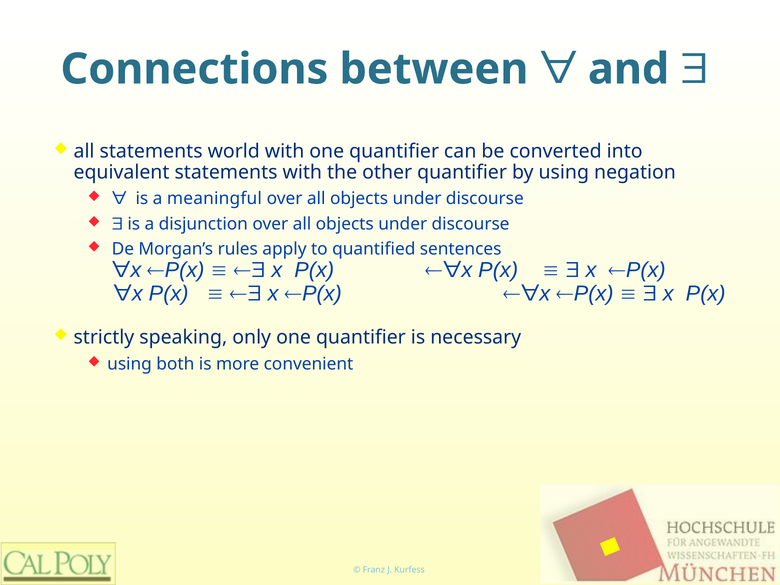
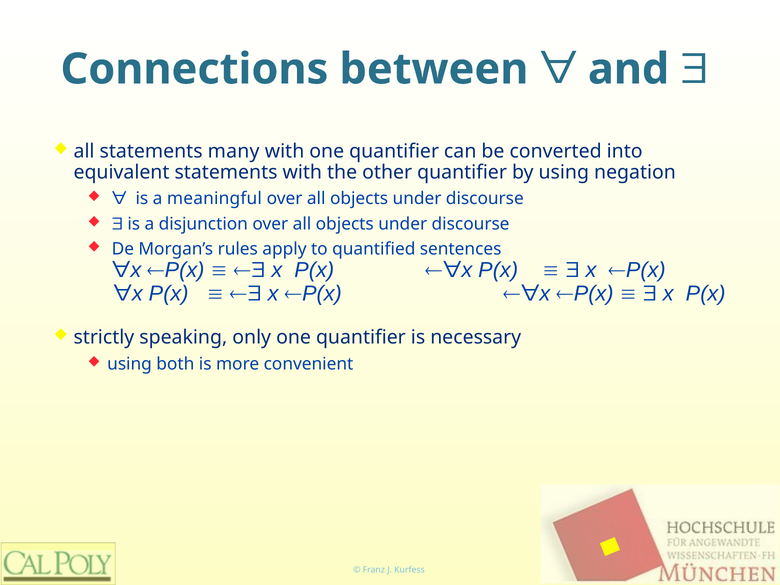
world: world -> many
